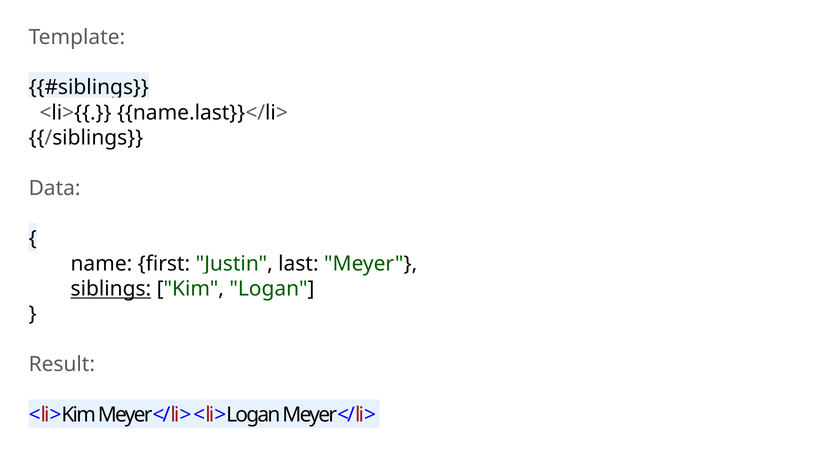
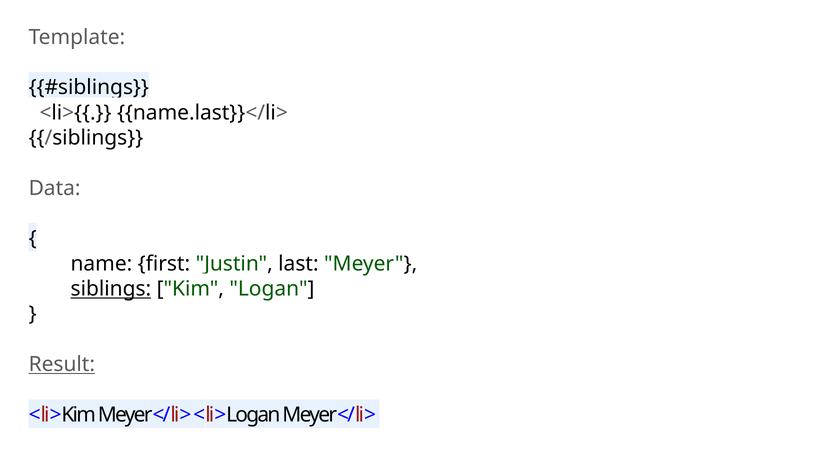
Result underline: none -> present
